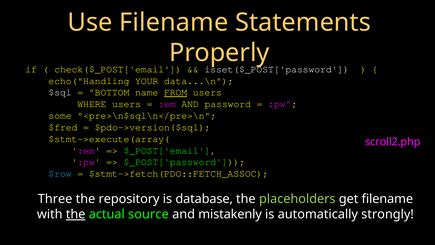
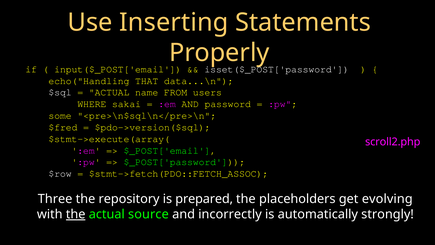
Use Filename: Filename -> Inserting
check($_POST['email: check($_POST['email -> input($_POST['email
YOUR: YOUR -> THAT
BOTTOM at (109, 92): BOTTOM -> ACTUAL
FROM underline: present -> none
WHERE users: users -> sakai
$row colour: light blue -> white
database: database -> prepared
placeholders colour: light green -> white
get filename: filename -> evolving
mistakenly: mistakenly -> incorrectly
